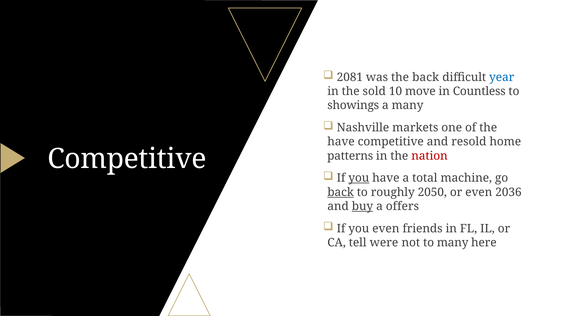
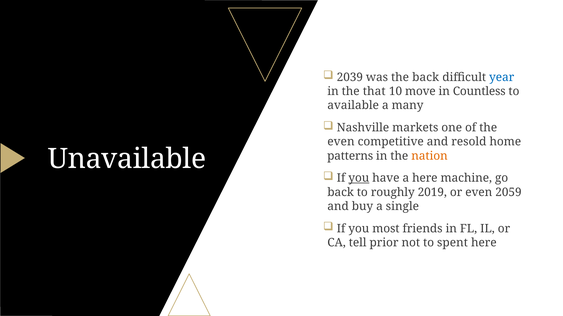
2081: 2081 -> 2039
sold: sold -> that
showings: showings -> available
have at (341, 142): have -> even
Competitive at (127, 159): Competitive -> Unavailable
nation colour: red -> orange
a total: total -> here
back at (341, 193) underline: present -> none
2050: 2050 -> 2019
2036: 2036 -> 2059
buy underline: present -> none
offers: offers -> single
you even: even -> most
were: were -> prior
to many: many -> spent
